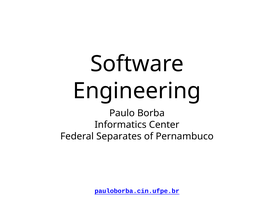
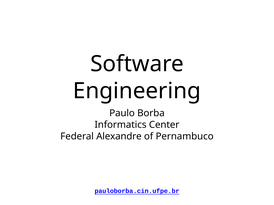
Separates: Separates -> Alexandre
